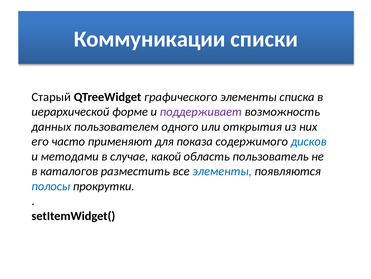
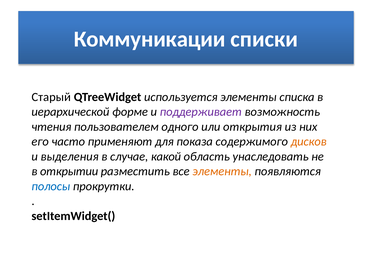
графического: графического -> используется
данных: данных -> чтения
дисков colour: blue -> orange
методами: методами -> выделения
пользователь: пользователь -> унаследовать
каталогов: каталогов -> открытии
элементы at (222, 171) colour: blue -> orange
